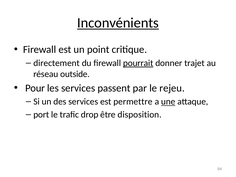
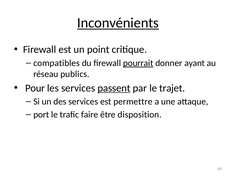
directement: directement -> compatibles
trajet: trajet -> ayant
outside: outside -> publics
passent underline: none -> present
rejeu: rejeu -> trajet
une underline: present -> none
drop: drop -> faire
